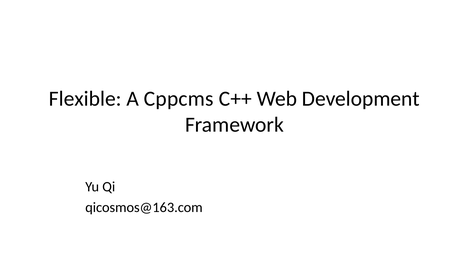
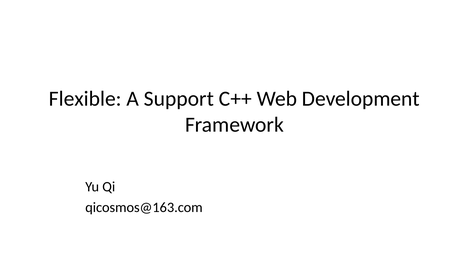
Cppcms: Cppcms -> Support
